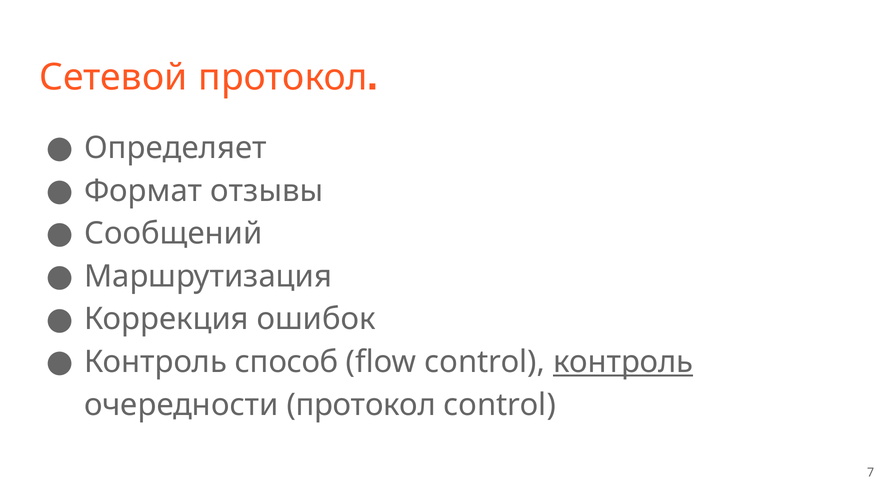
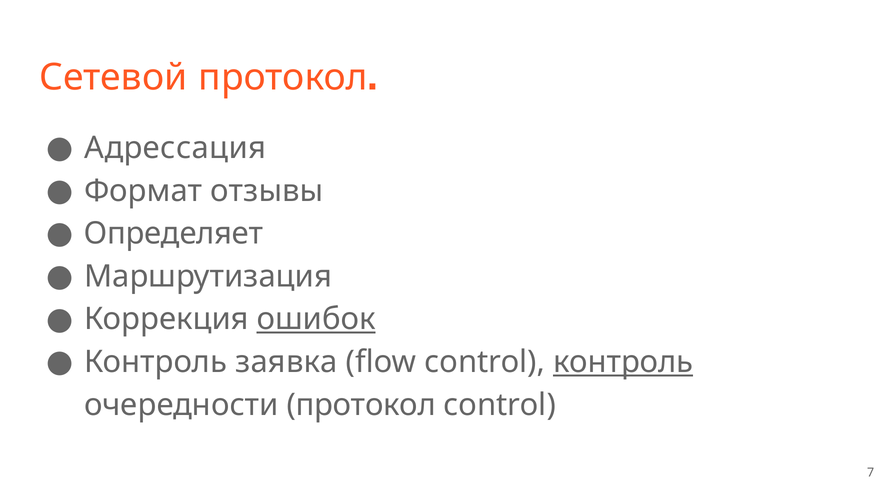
Определяет: Определяет -> Адрессация
Сообщений: Сообщений -> Определяет
ошибок underline: none -> present
способ: способ -> заявка
